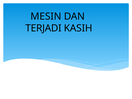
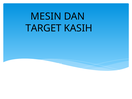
TERJADI: TERJADI -> TARGET
